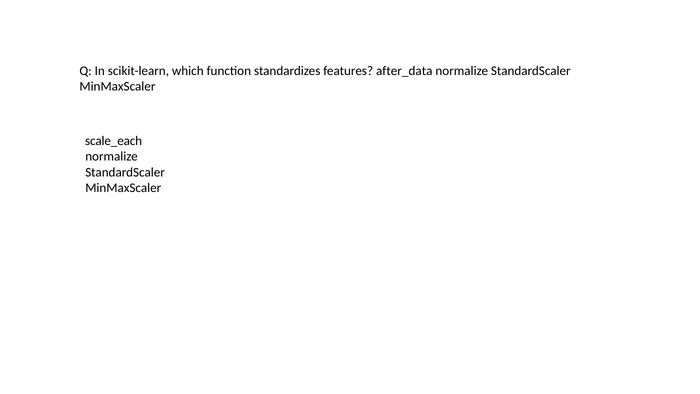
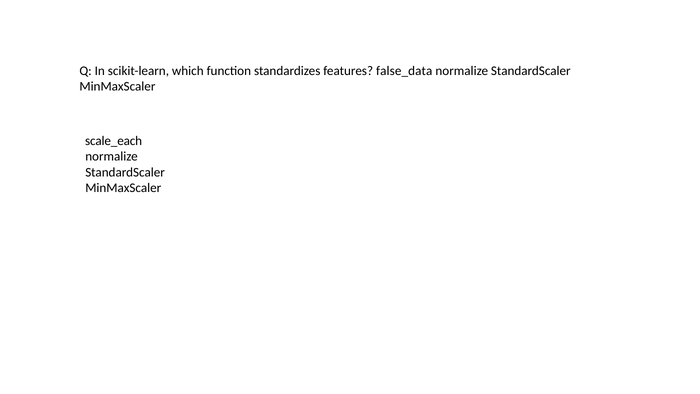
after_data: after_data -> false_data
